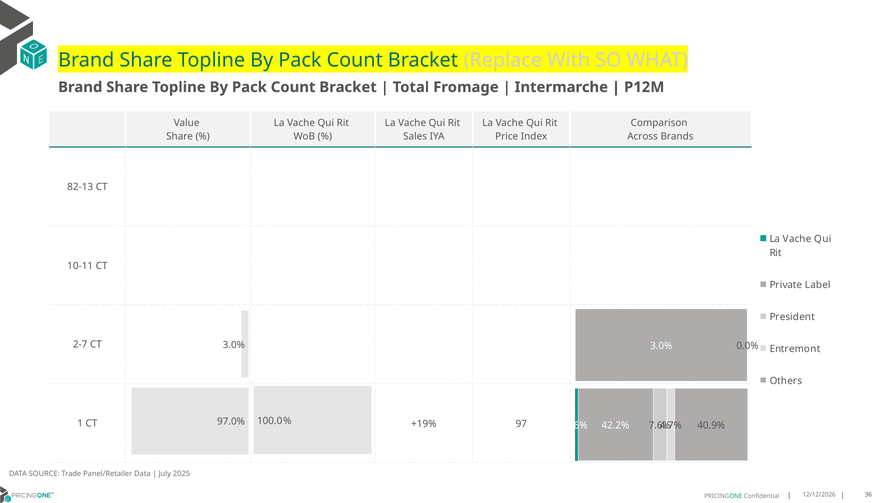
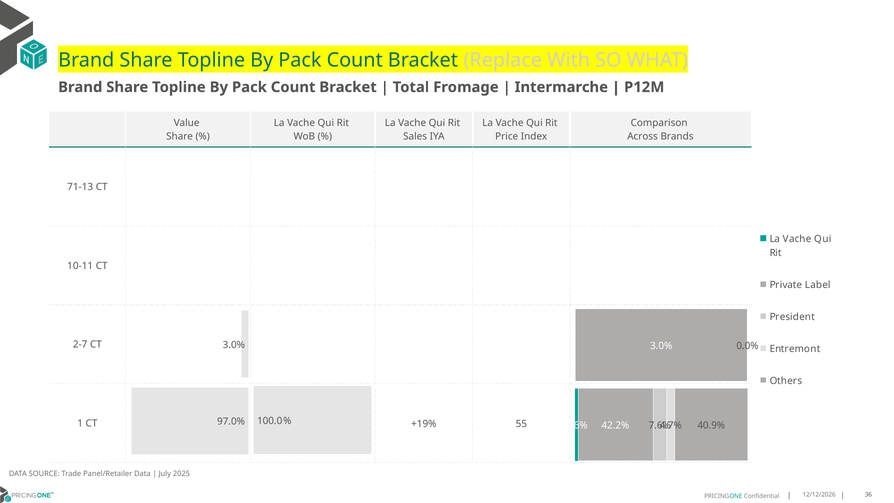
82-13: 82-13 -> 71-13
97: 97 -> 55
